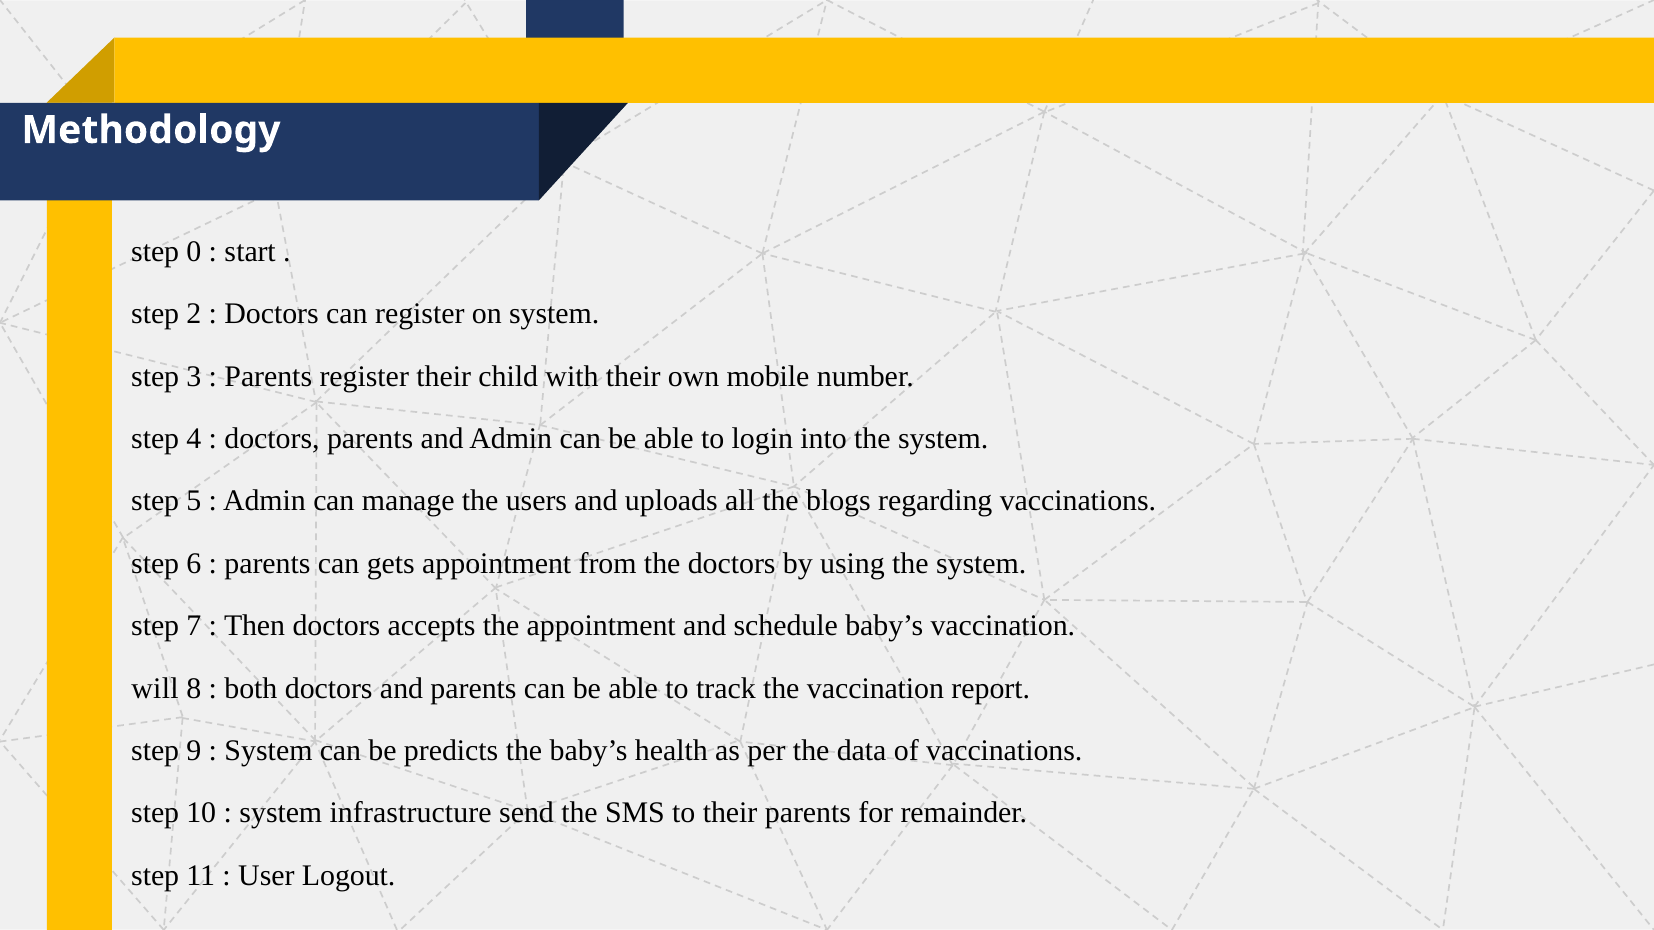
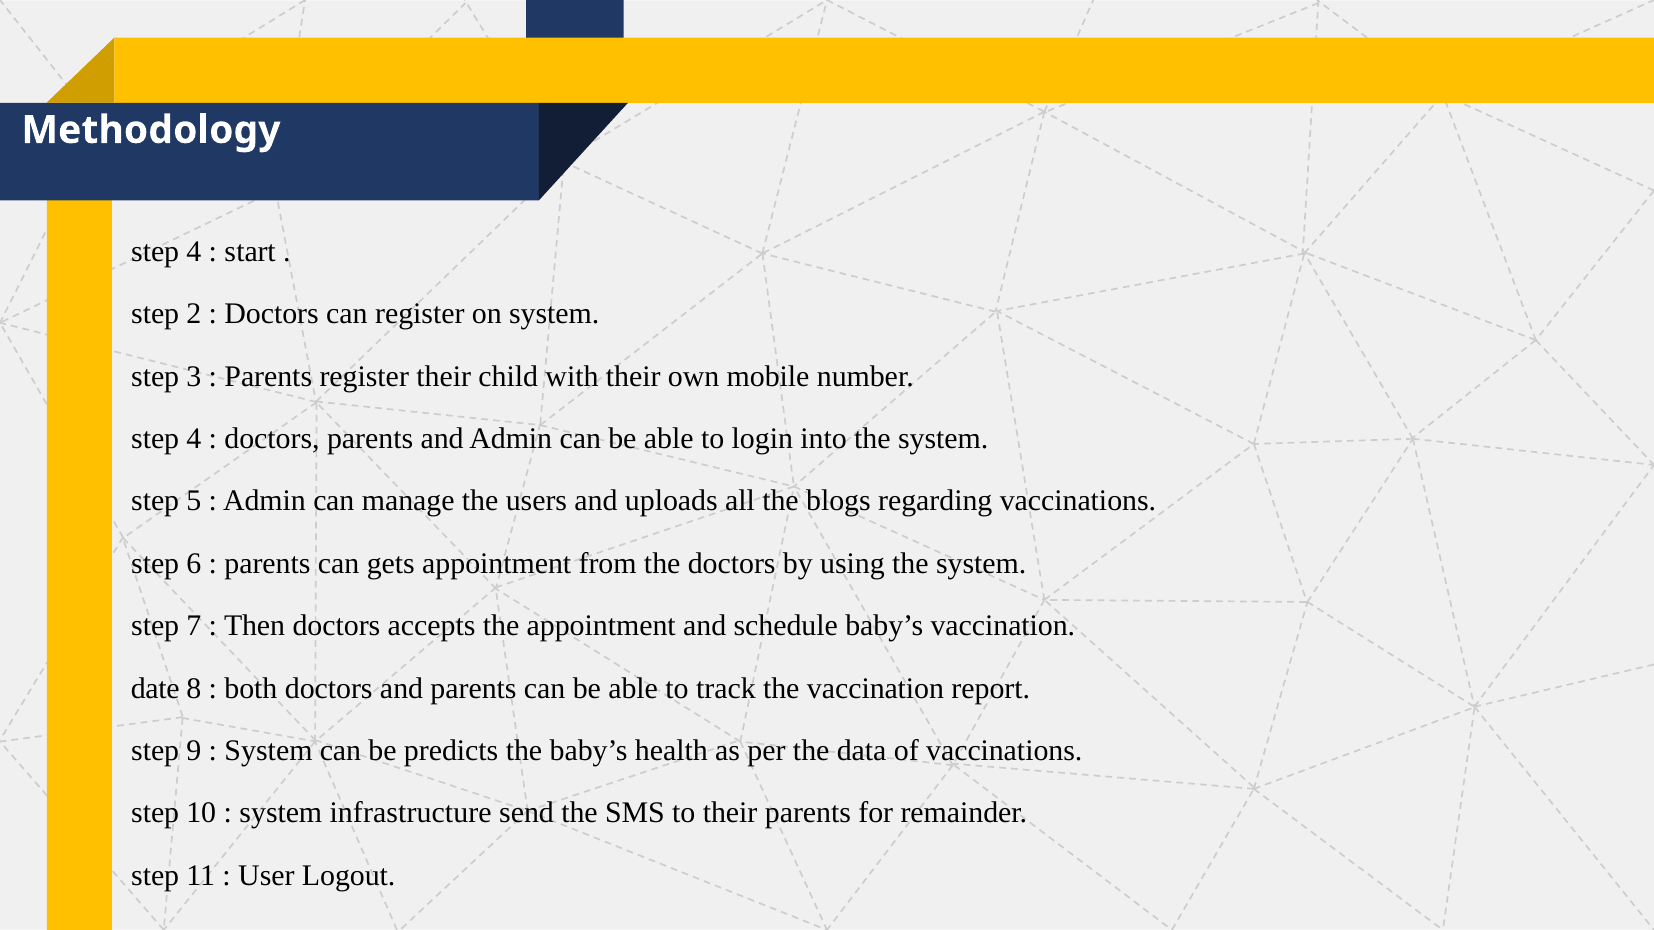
0 at (194, 251): 0 -> 4
will: will -> date
